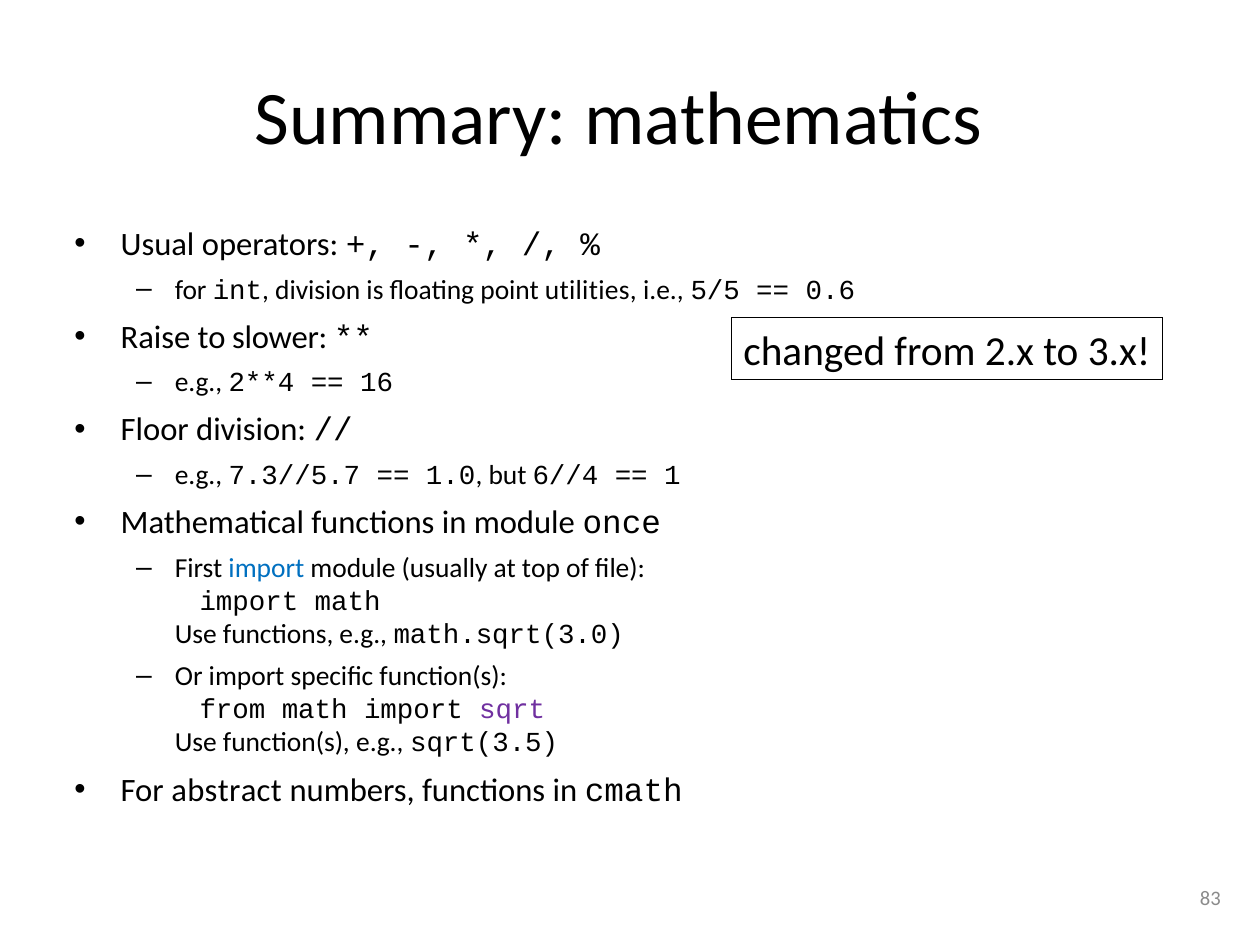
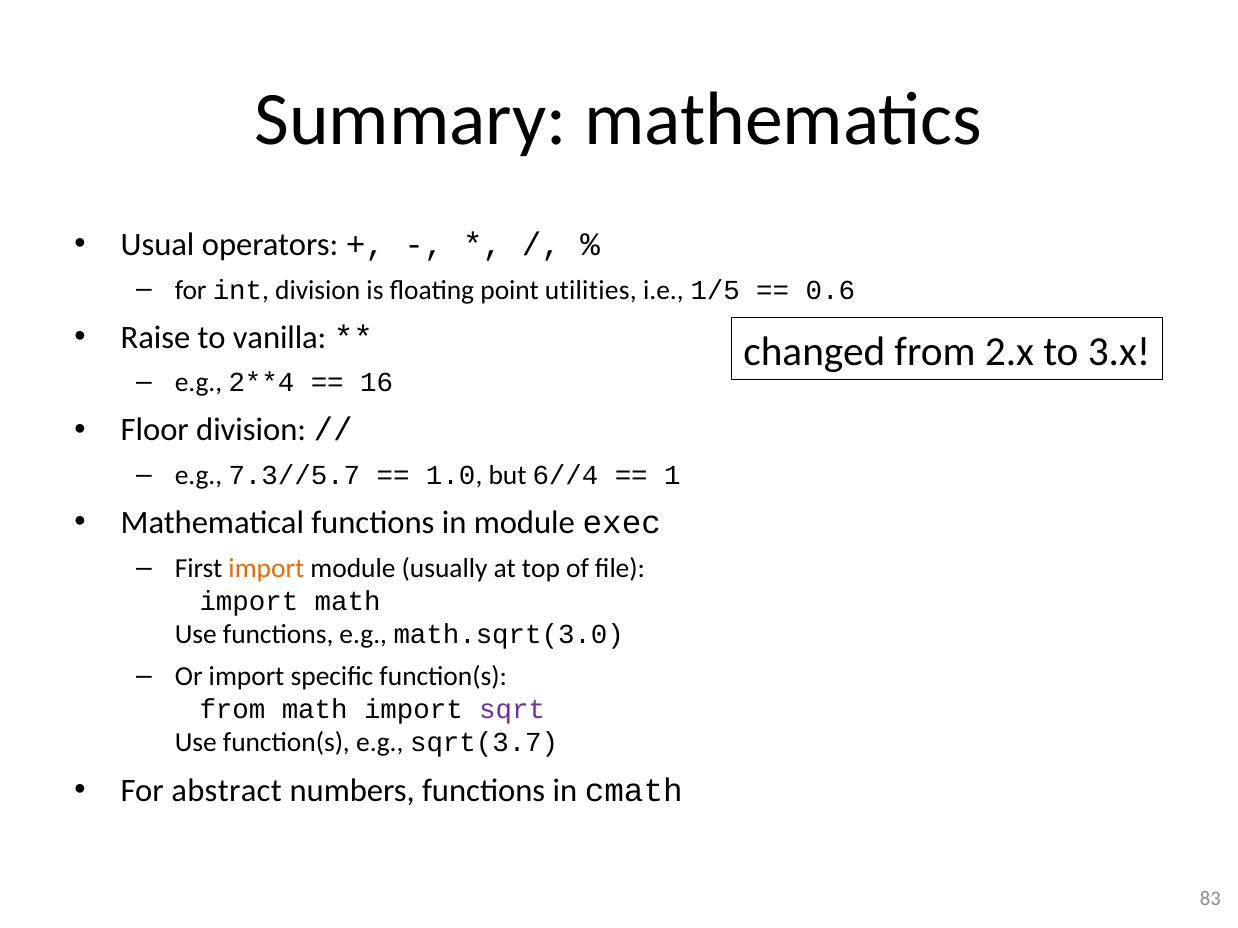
5/5: 5/5 -> 1/5
slower: slower -> vanilla
once: once -> exec
import at (266, 569) colour: blue -> orange
sqrt(3.5: sqrt(3.5 -> sqrt(3.7
